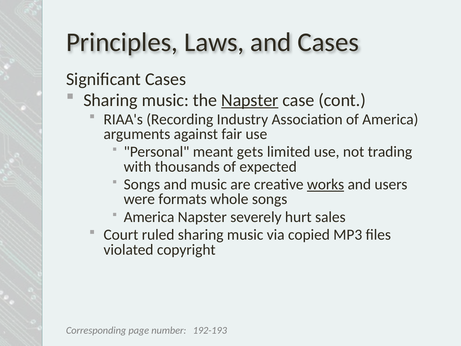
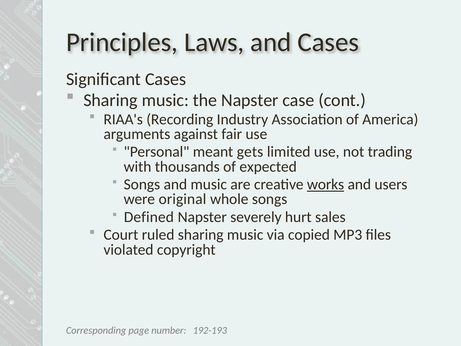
Napster at (250, 100) underline: present -> none
formats: formats -> original
America at (149, 217): America -> Defined
